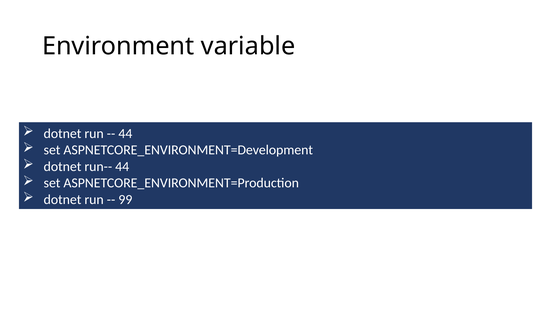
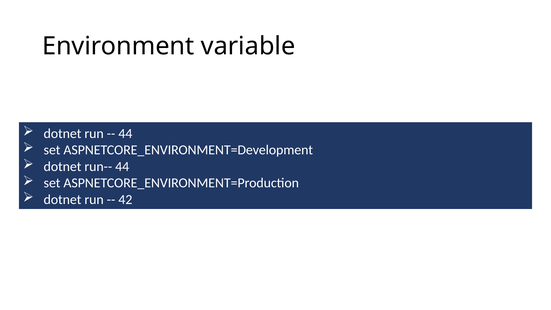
99: 99 -> 42
